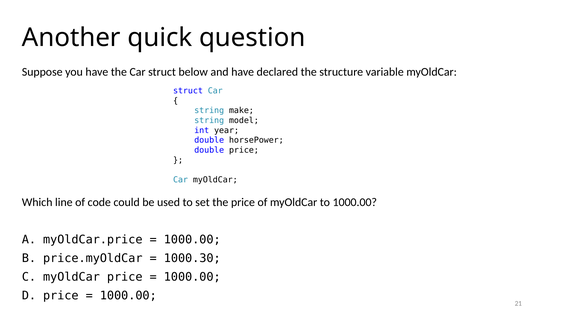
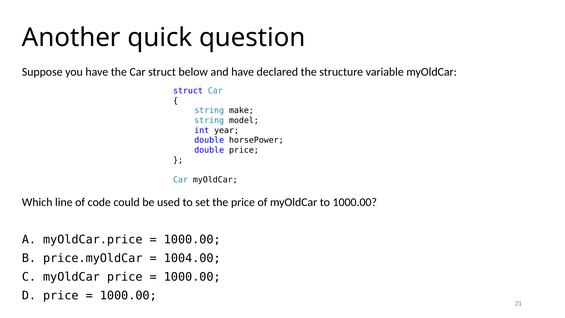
1000.30: 1000.30 -> 1004.00
